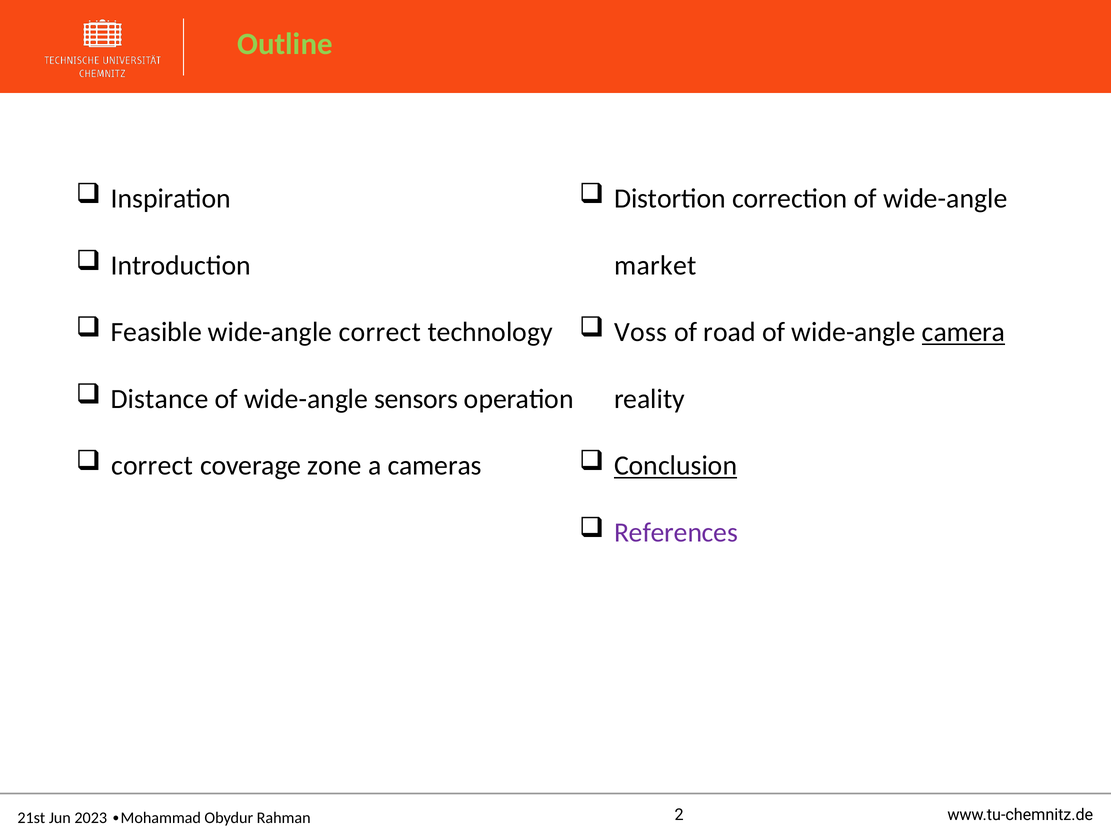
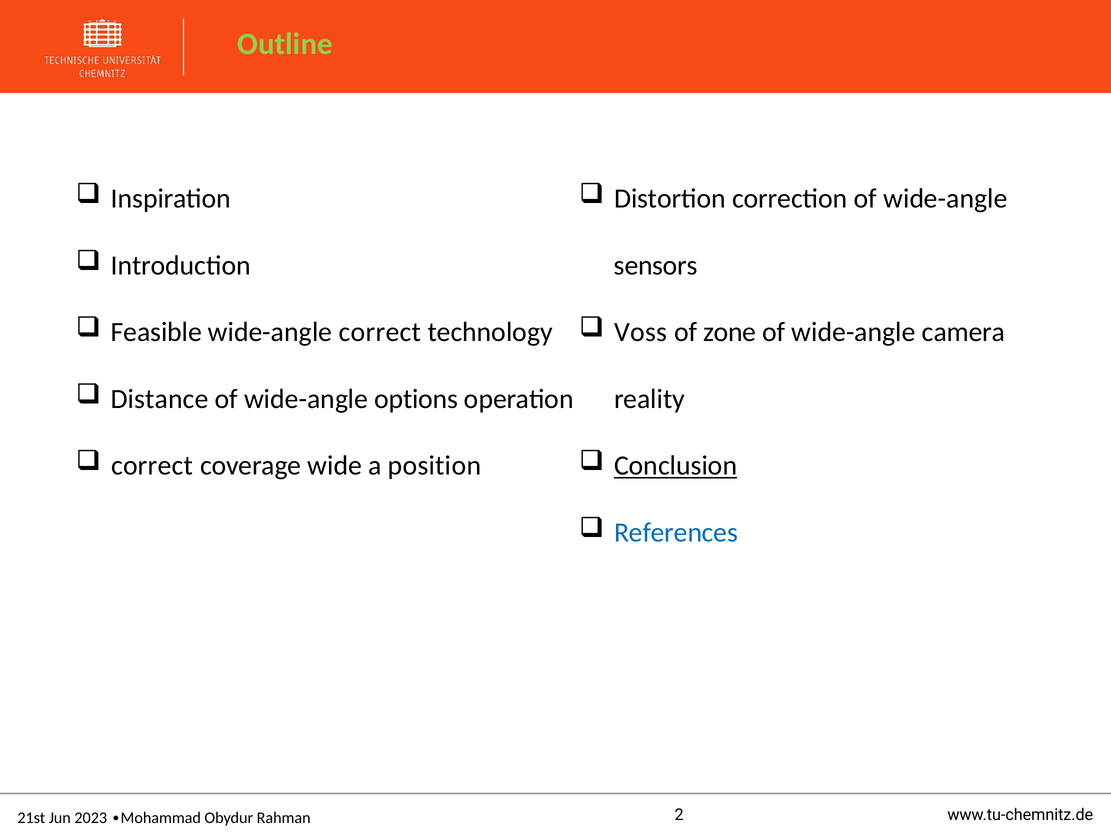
market: market -> sensors
road: road -> zone
camera underline: present -> none
sensors: sensors -> options
zone: zone -> wide
cameras: cameras -> position
References colour: purple -> blue
